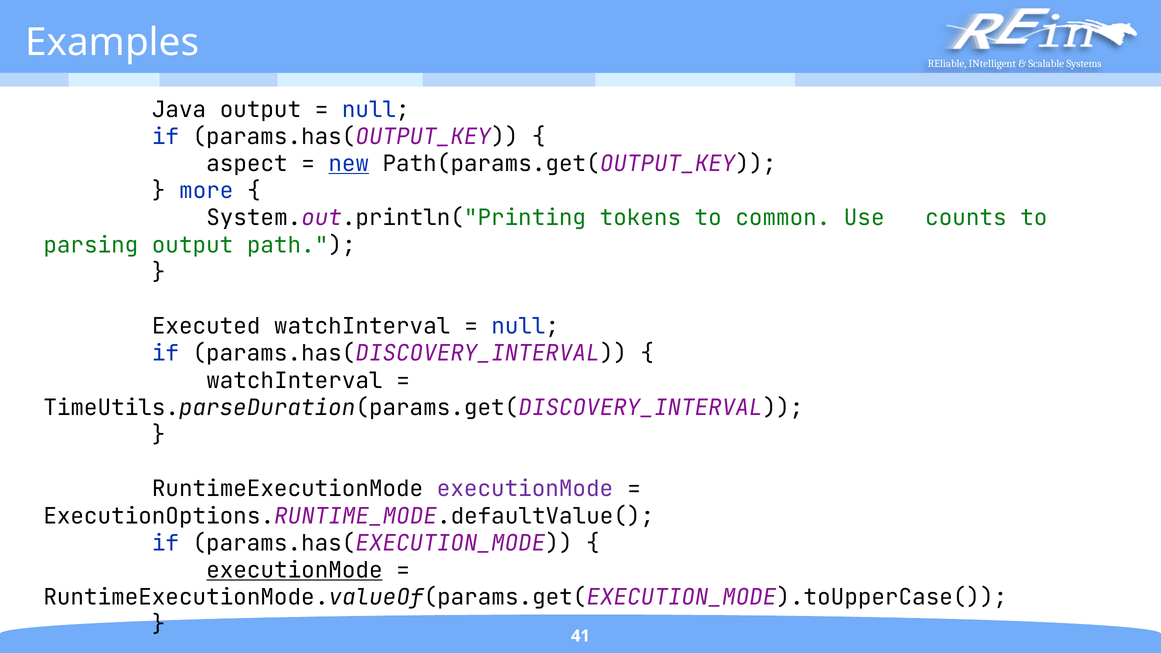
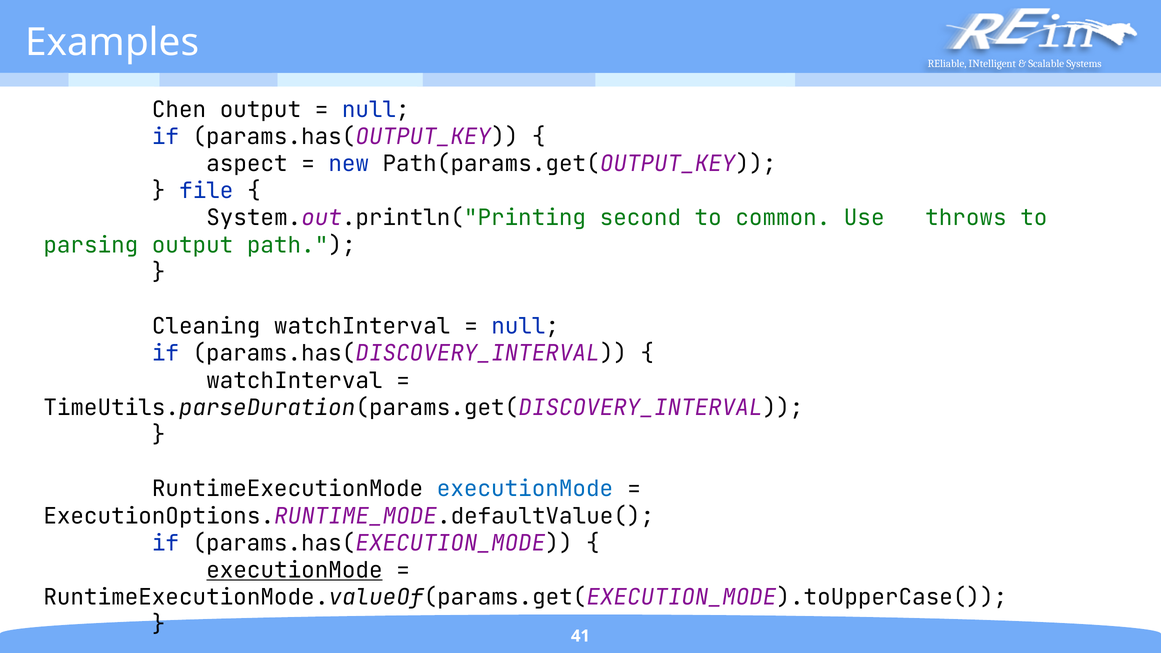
Java: Java -> Chen
new at (349, 164) underline: present -> none
more: more -> file
tokens: tokens -> second
--counts: --counts -> --throws
Executed: Executed -> Cleaning
executionMode at (525, 489) colour: purple -> blue
